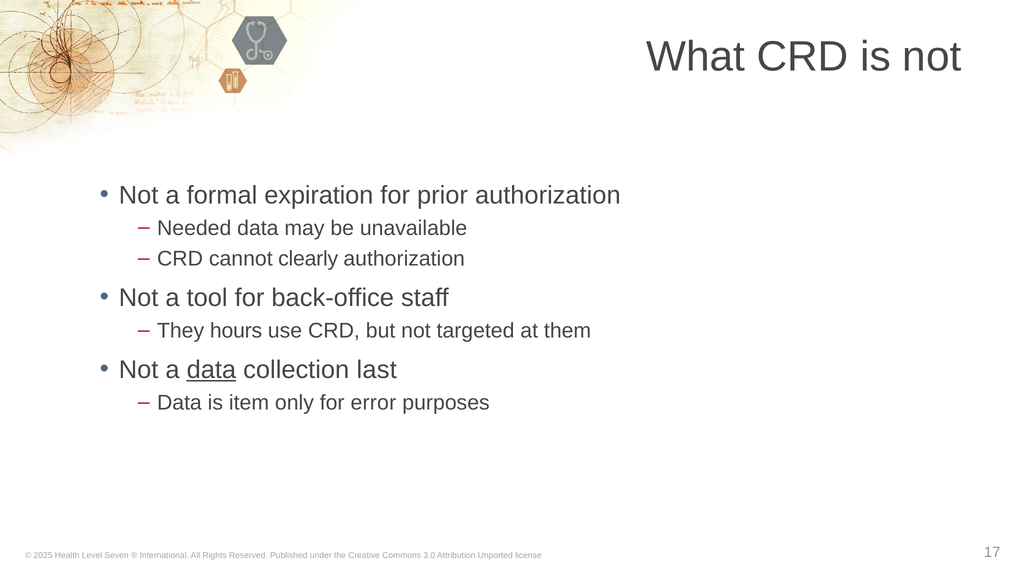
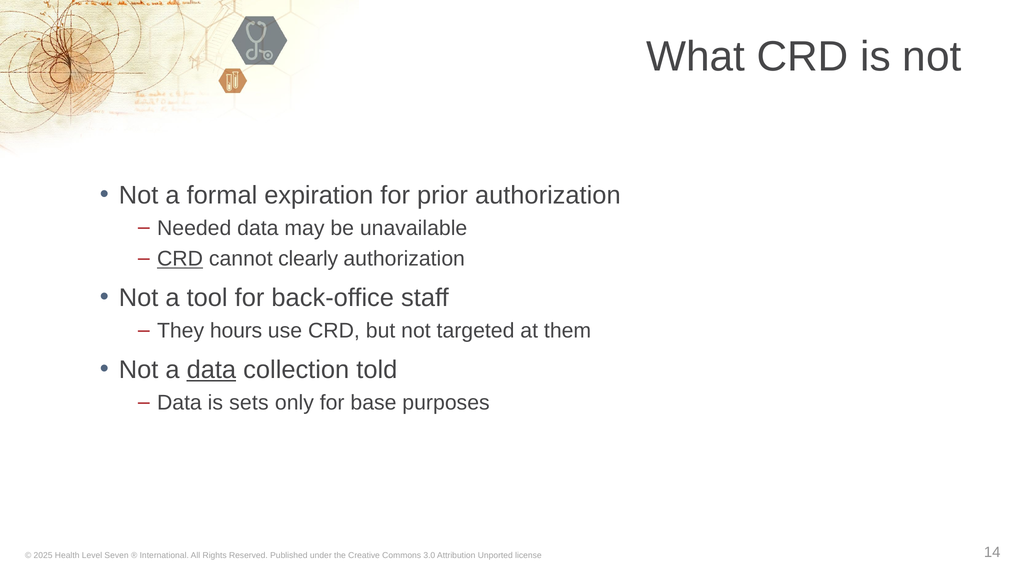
CRD at (180, 259) underline: none -> present
last: last -> told
item: item -> sets
error: error -> base
17: 17 -> 14
